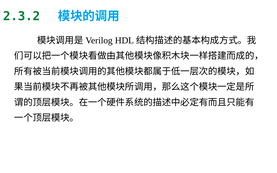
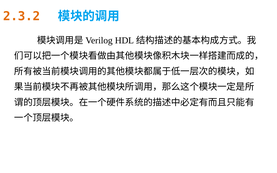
2.3.2 colour: green -> orange
